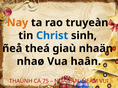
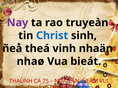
Nay colour: orange -> purple
giaù: giaù -> vinh
haân: haân -> bieát
